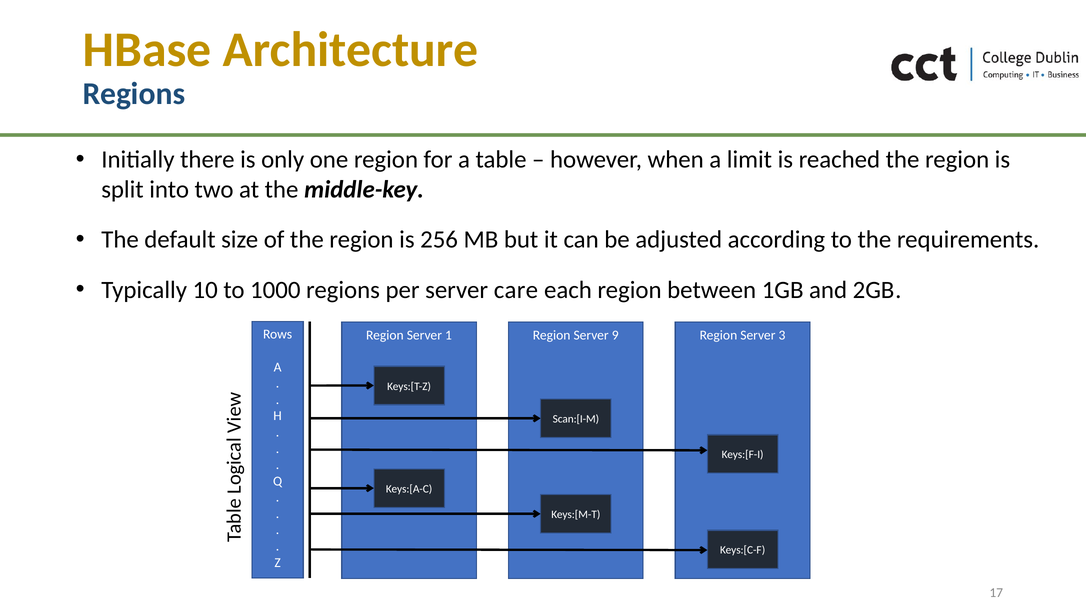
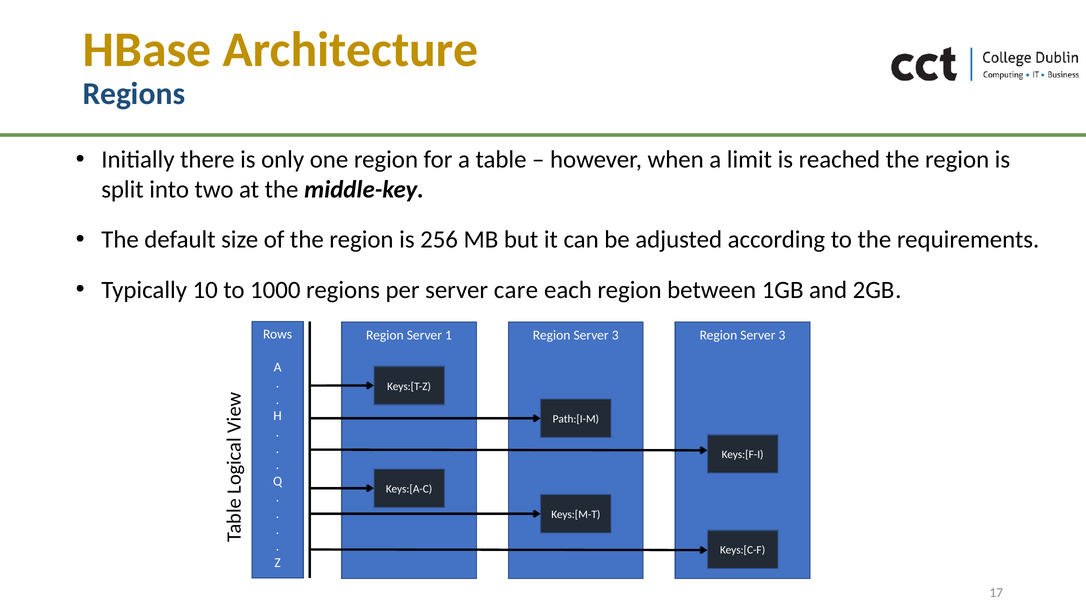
1 Region Server 9: 9 -> 3
Scan:[I-M: Scan:[I-M -> Path:[I-M
